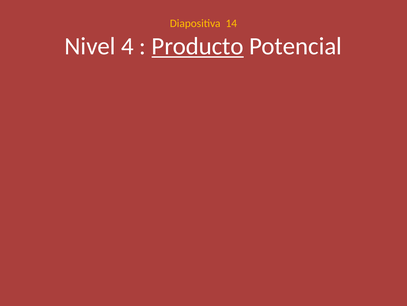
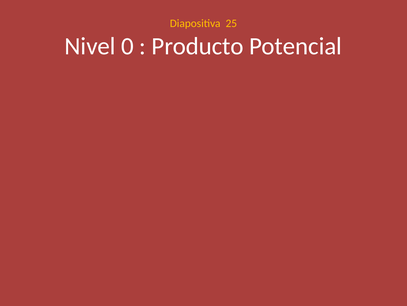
14: 14 -> 25
4: 4 -> 0
Producto underline: present -> none
